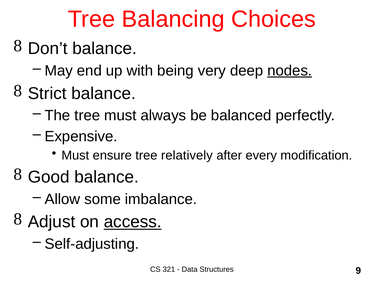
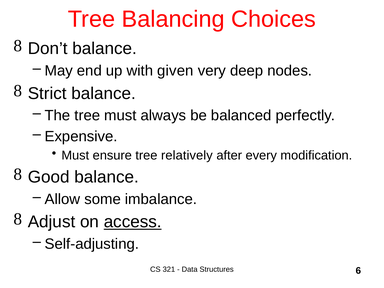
being: being -> given
nodes underline: present -> none
9: 9 -> 6
